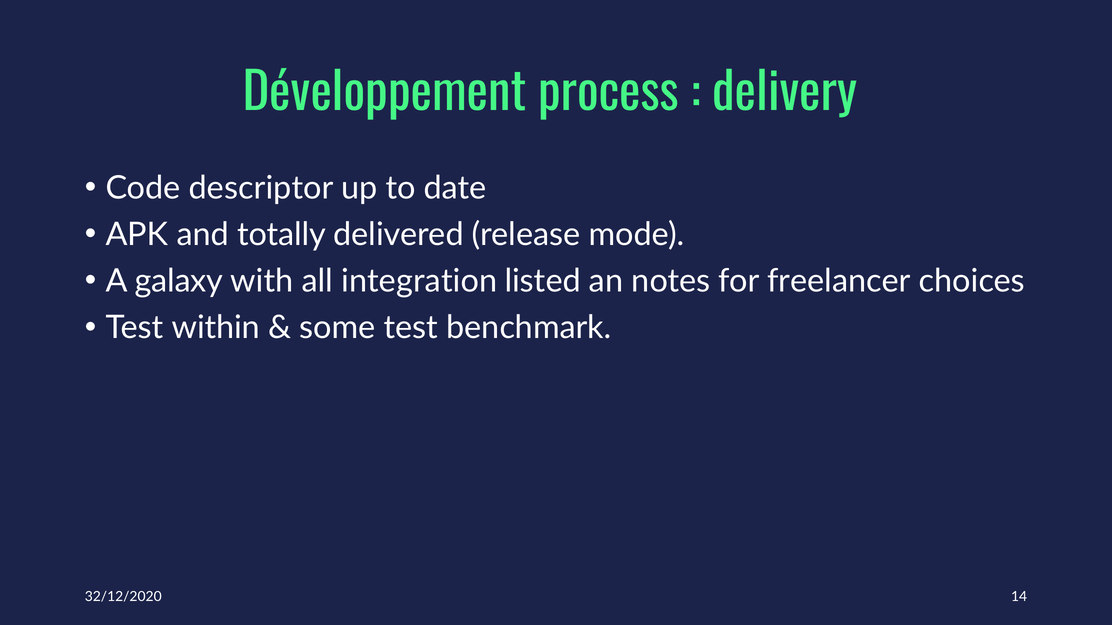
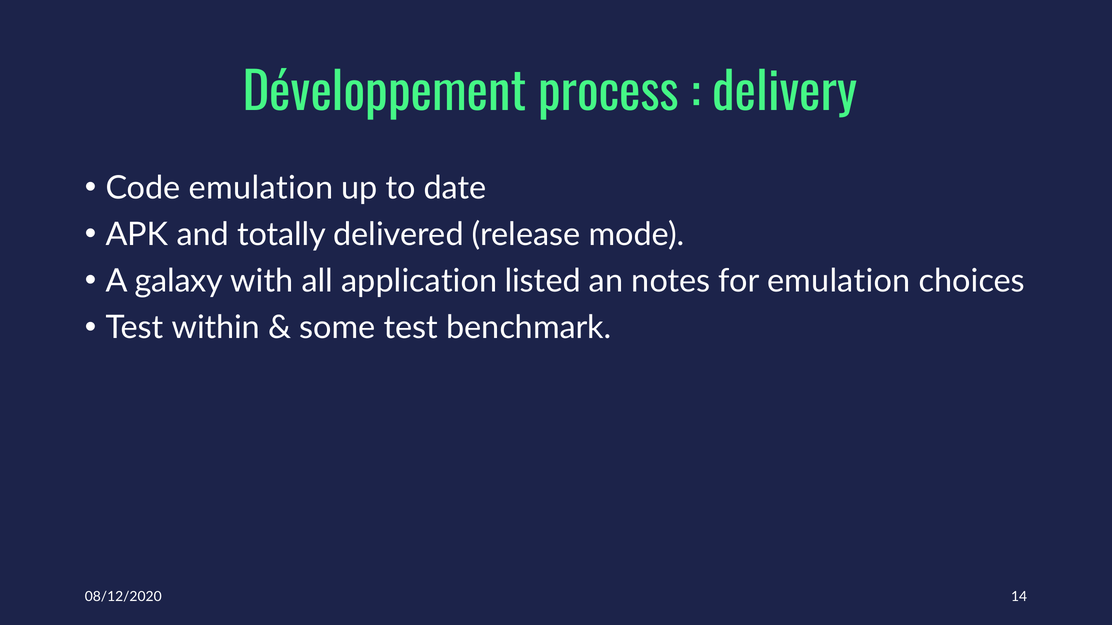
Code descriptor: descriptor -> emulation
integration: integration -> application
for freelancer: freelancer -> emulation
32/12/2020: 32/12/2020 -> 08/12/2020
